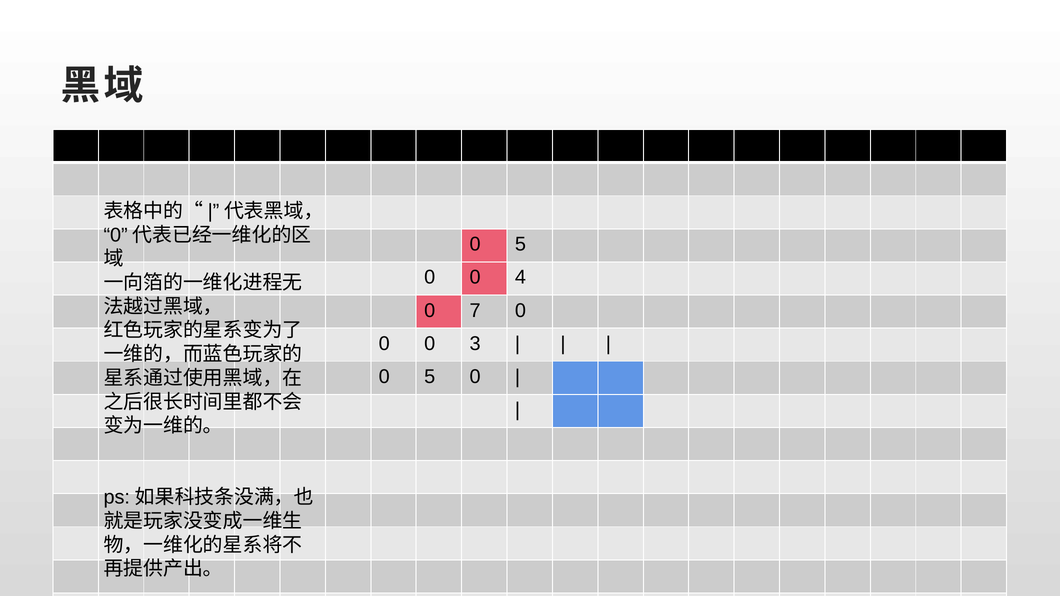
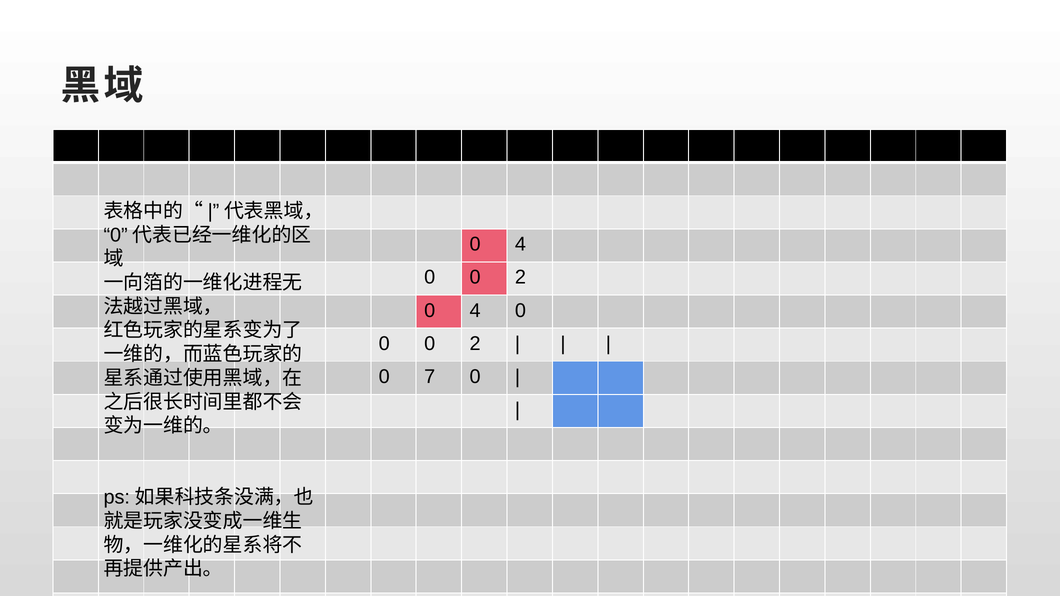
5 at (521, 244): 5 -> 4
4 at (521, 277): 4 -> 2
7 at (475, 311): 7 -> 4
3 at (475, 344): 3 -> 2
5 at (430, 377): 5 -> 7
